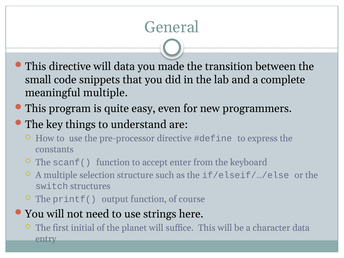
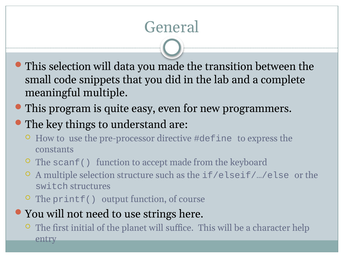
This directive: directive -> selection
accept enter: enter -> made
character data: data -> help
